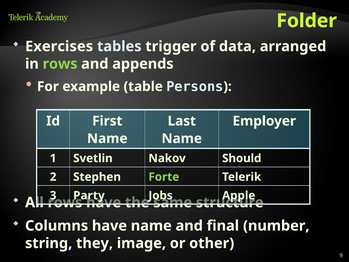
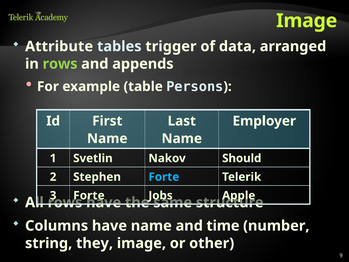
Folder at (307, 21): Folder -> Image
Exercises: Exercises -> Attribute
Forte at (164, 177) colour: light green -> light blue
Party at (89, 195): Party -> Forte
final: final -> time
